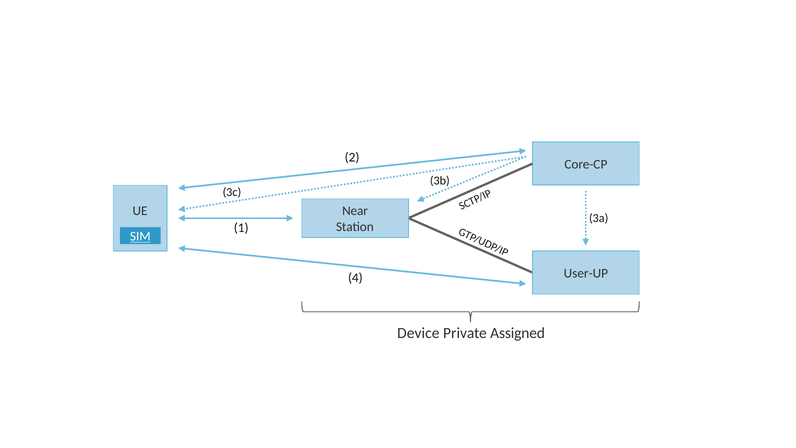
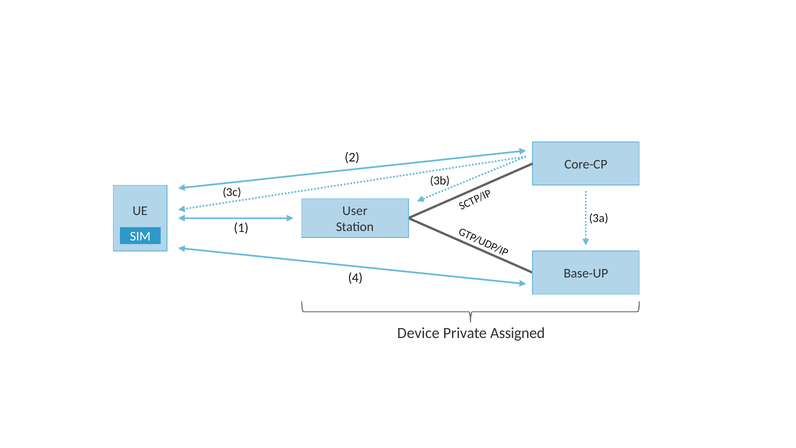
Near: Near -> User
SIM underline: present -> none
User-UP: User-UP -> Base-UP
